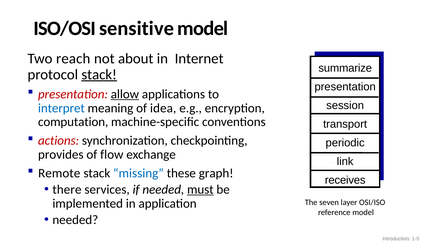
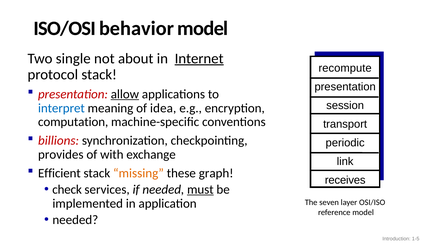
sensitive: sensitive -> behavior
reach: reach -> single
Internet underline: none -> present
summarize: summarize -> recompute
stack at (99, 75) underline: present -> none
actions: actions -> billions
flow: flow -> with
Remote: Remote -> Efficient
missing colour: blue -> orange
there: there -> check
